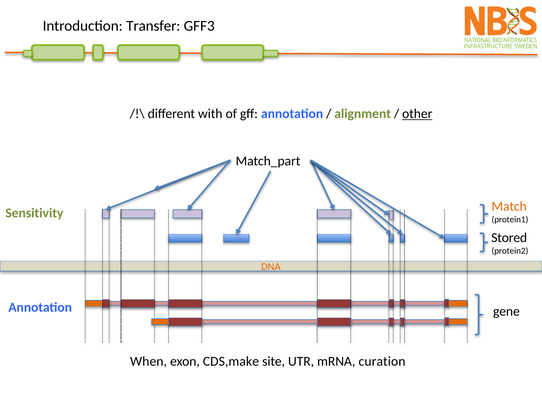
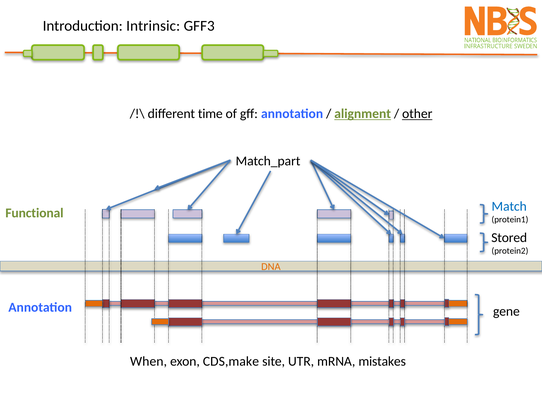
Transfer: Transfer -> Intrinsic
with: with -> time
alignment underline: none -> present
Match colour: orange -> blue
Sensitivity: Sensitivity -> Functional
curation: curation -> mistakes
